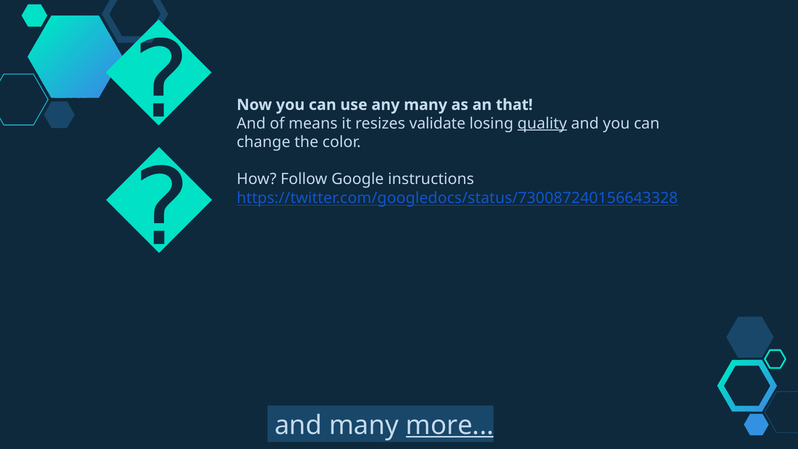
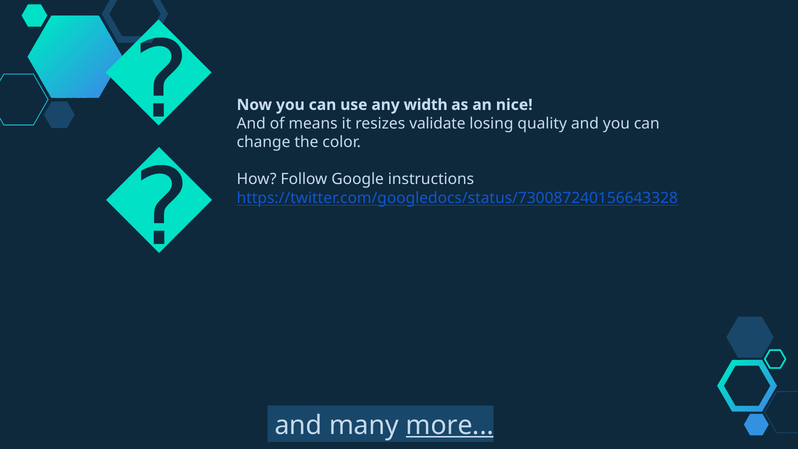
any many: many -> width
that: that -> nice
quality underline: present -> none
